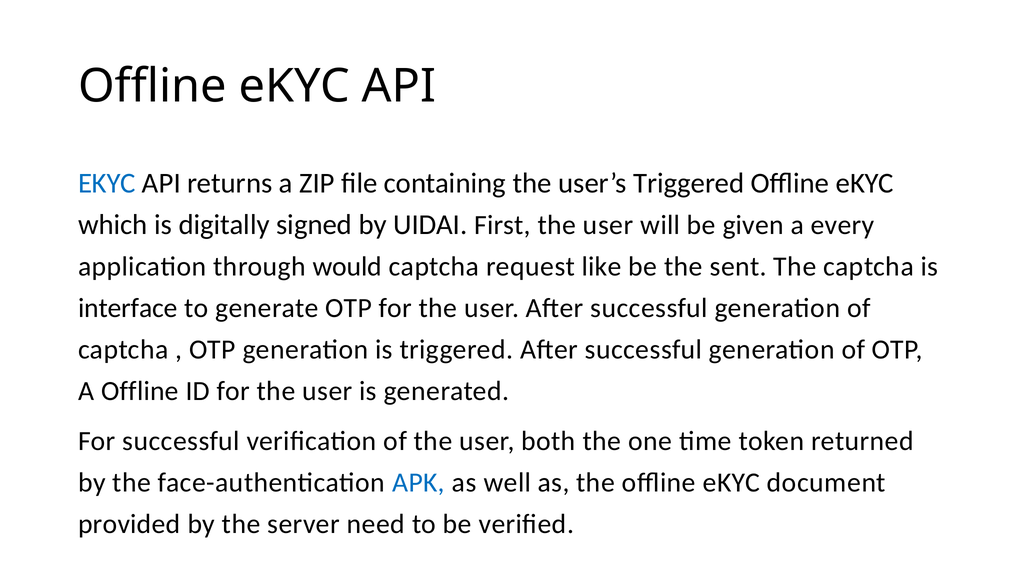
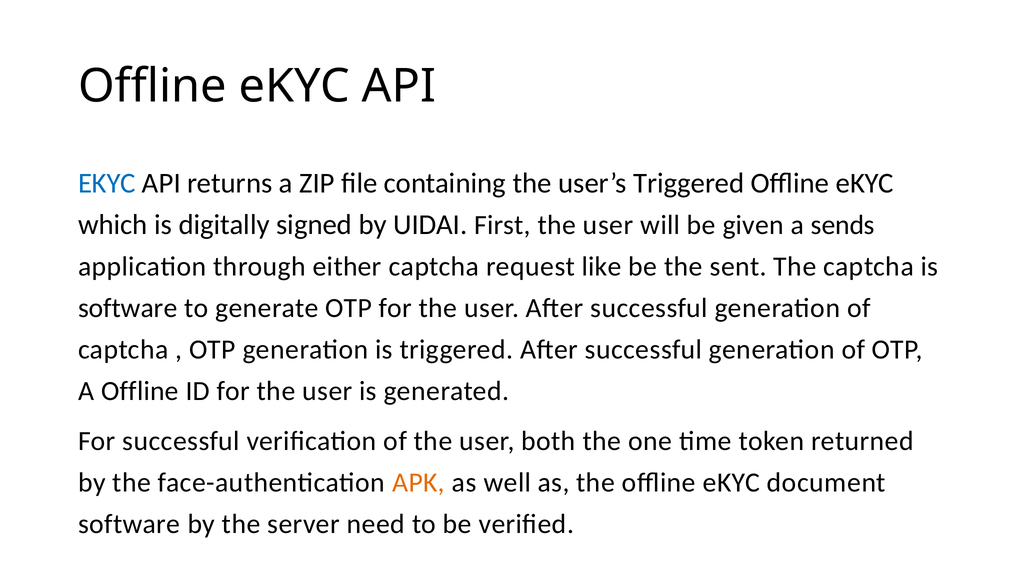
every: every -> sends
would: would -> either
interface at (128, 308): interface -> software
APK colour: blue -> orange
provided at (129, 524): provided -> software
